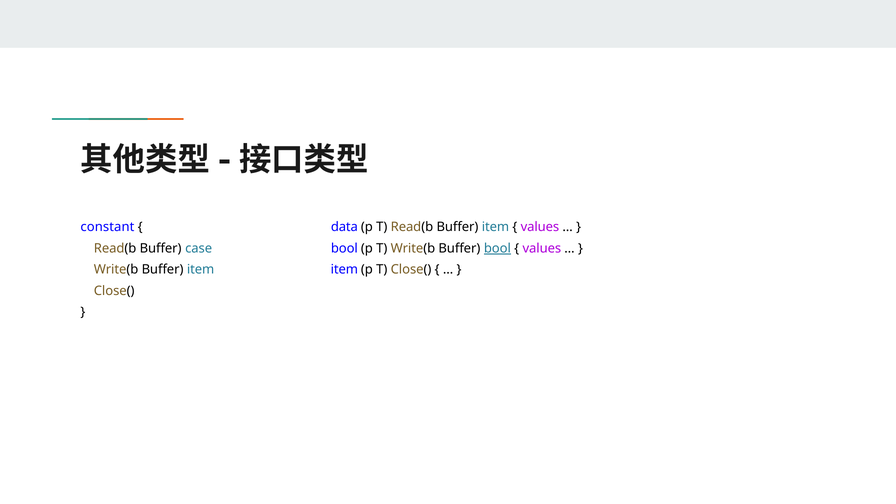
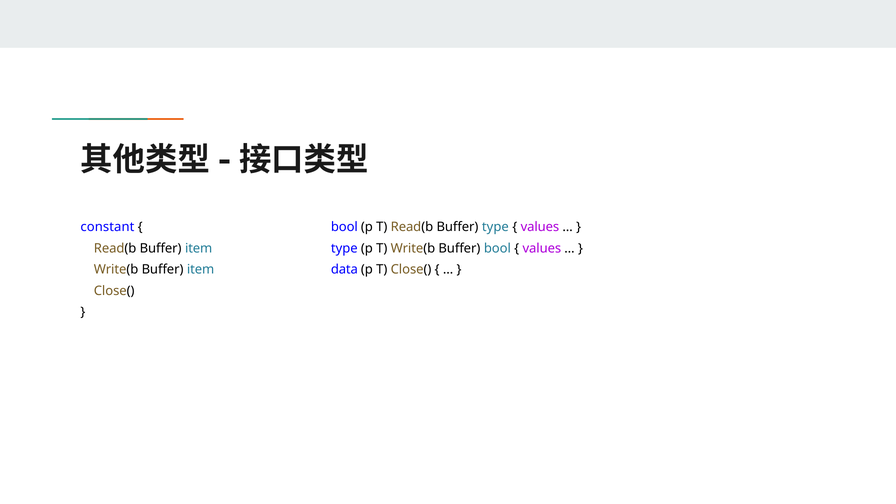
data at (344, 227): data -> bool
Read(b Buffer item: item -> type
Read(b Buffer case: case -> item
bool at (344, 248): bool -> type
bool at (497, 248) underline: present -> none
item at (344, 270): item -> data
